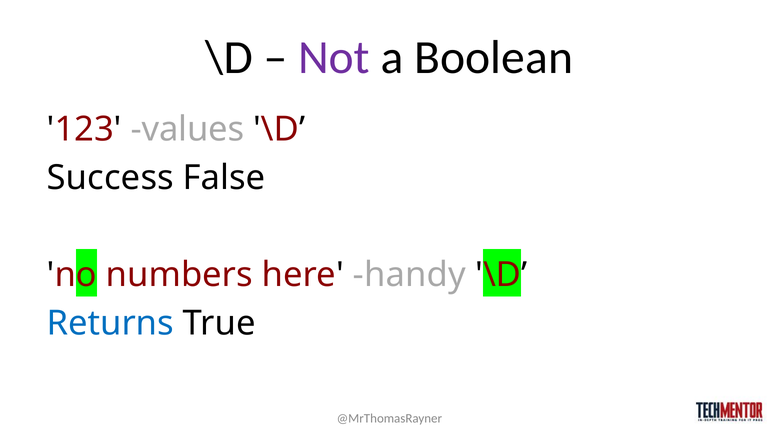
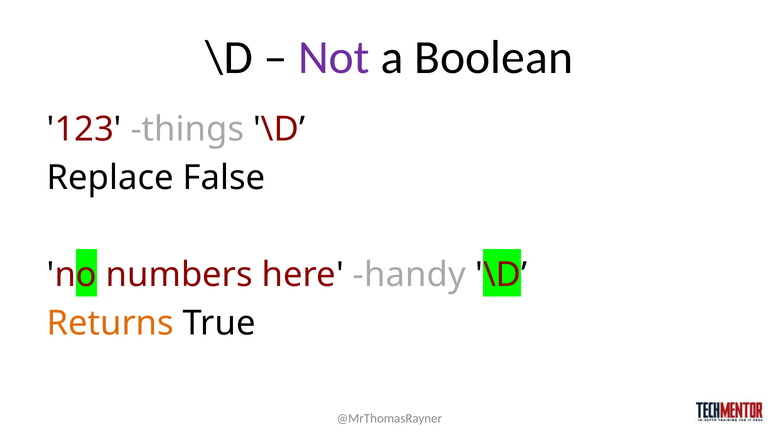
values: values -> things
Success: Success -> Replace
Returns colour: blue -> orange
